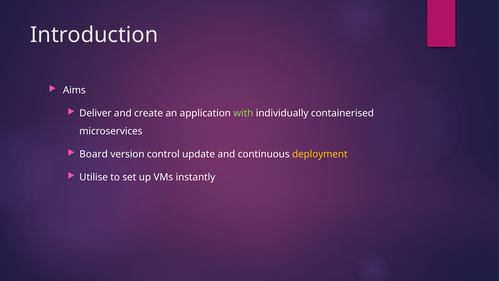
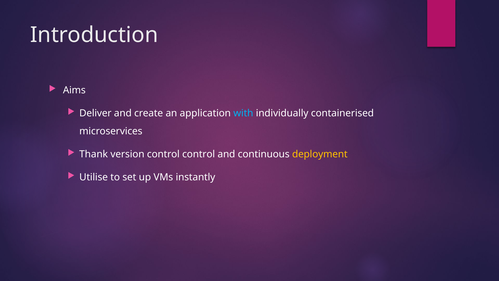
with colour: light green -> light blue
Board: Board -> Thank
control update: update -> control
